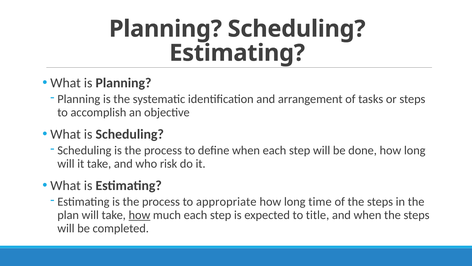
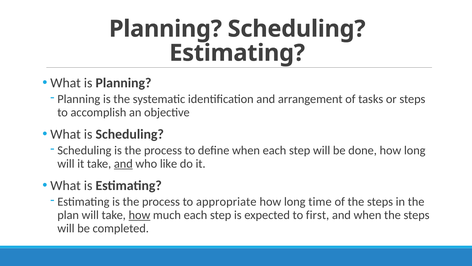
and at (123, 163) underline: none -> present
risk: risk -> like
title: title -> first
